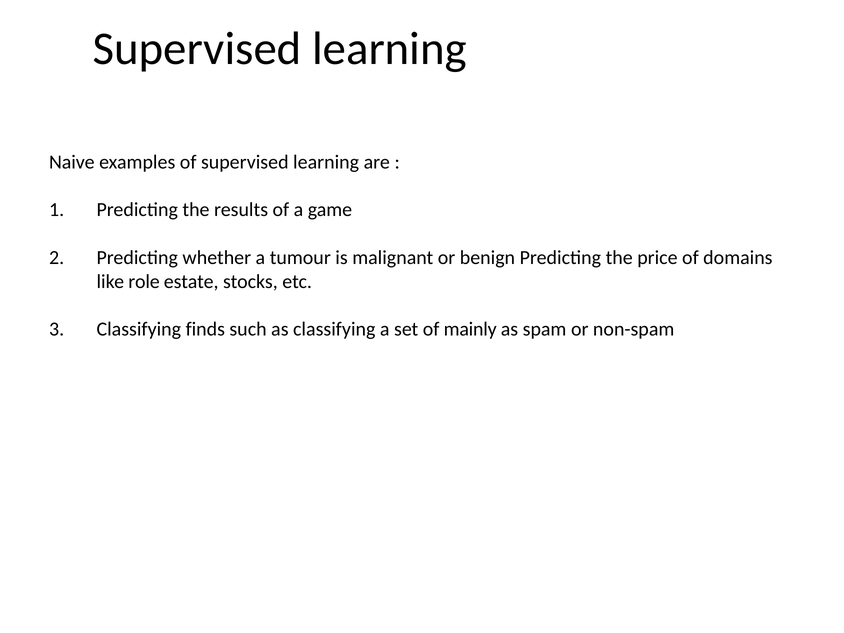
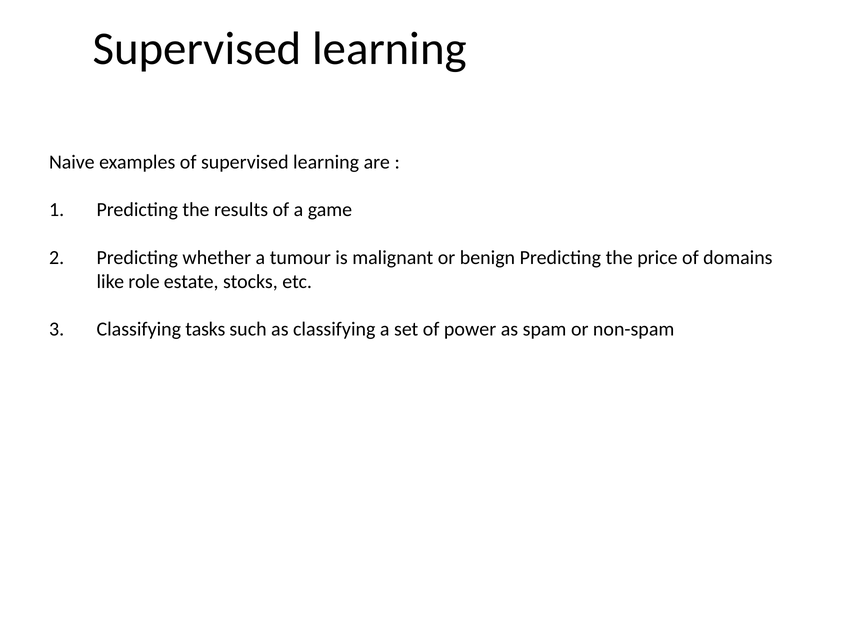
finds: finds -> tasks
mainly: mainly -> power
